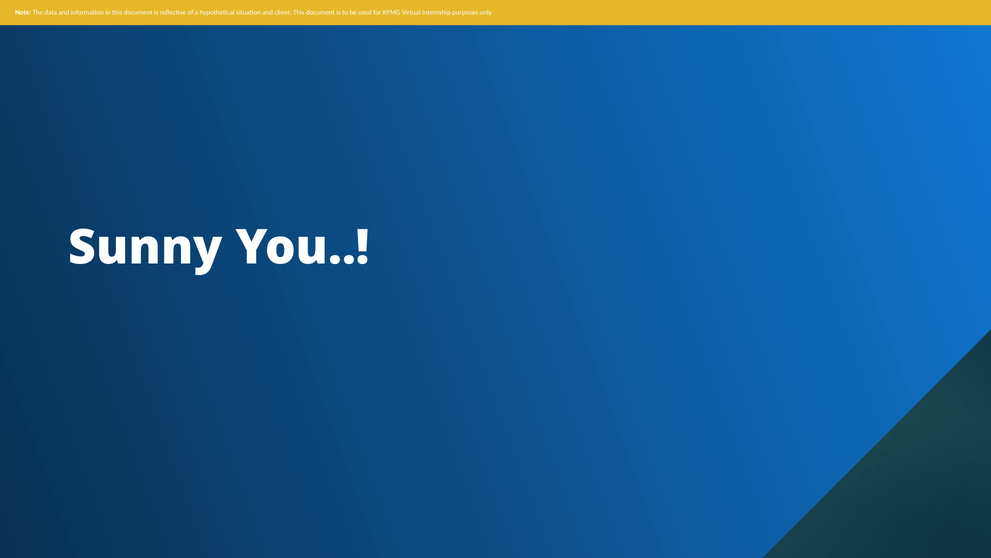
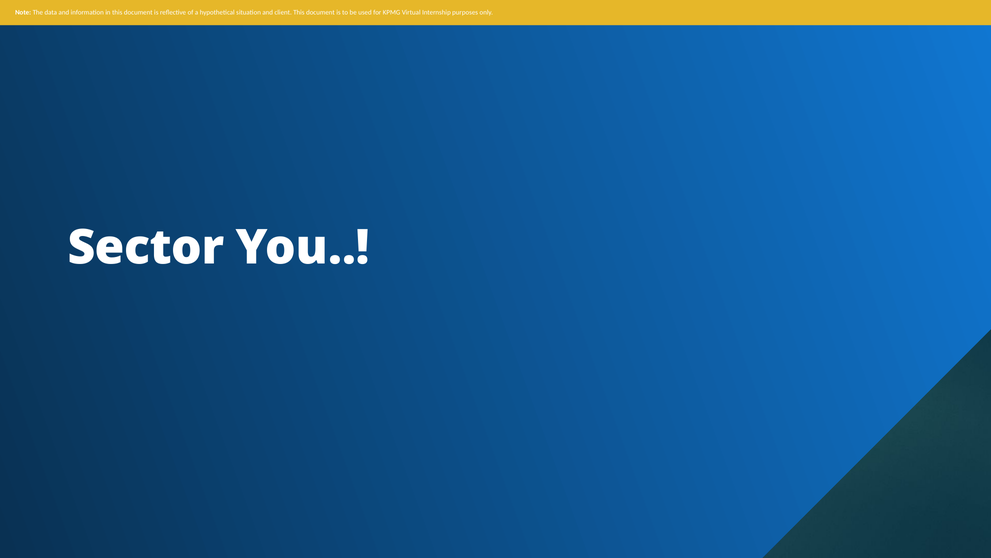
Sunny: Sunny -> Sector
